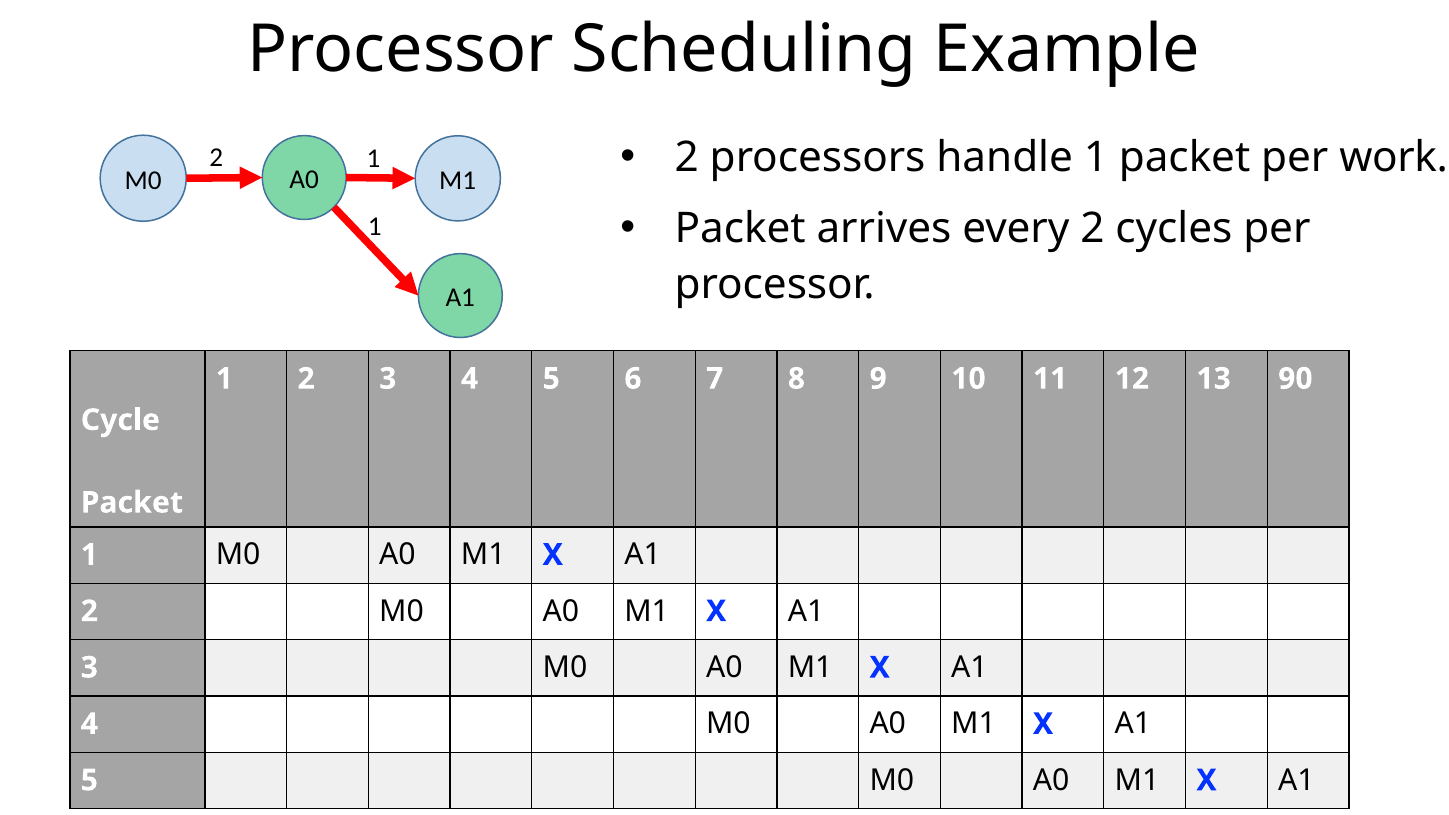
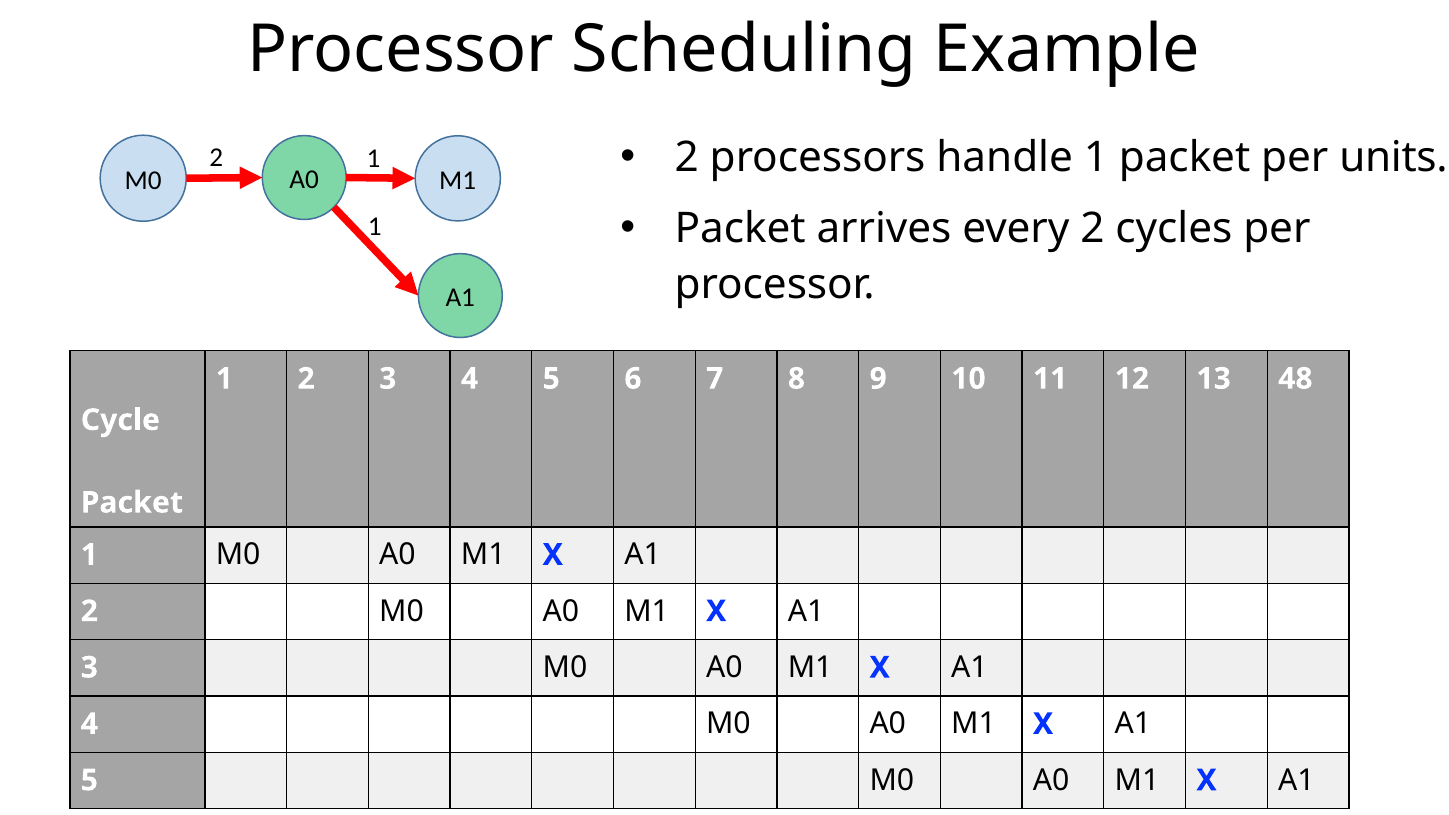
work: work -> units
90: 90 -> 48
